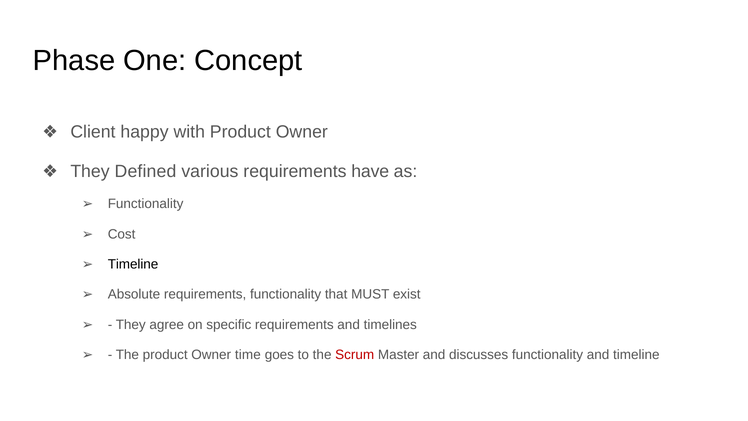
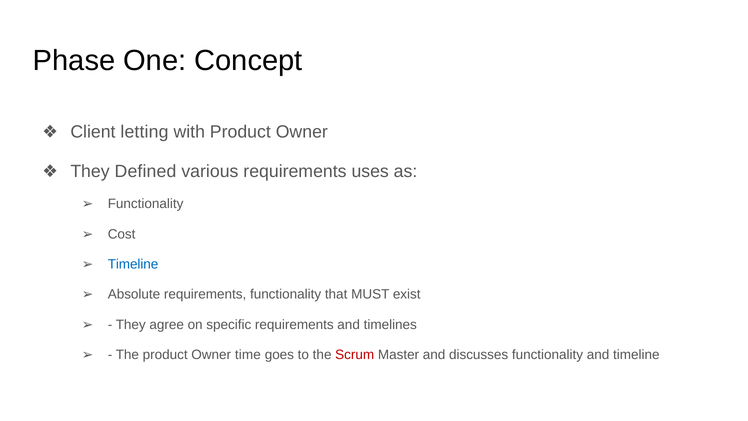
happy: happy -> letting
have: have -> uses
Timeline at (133, 264) colour: black -> blue
